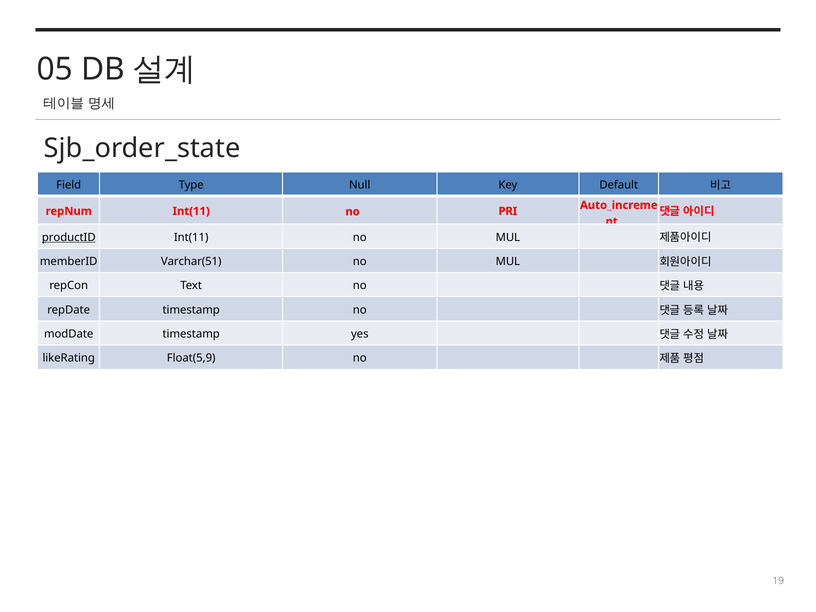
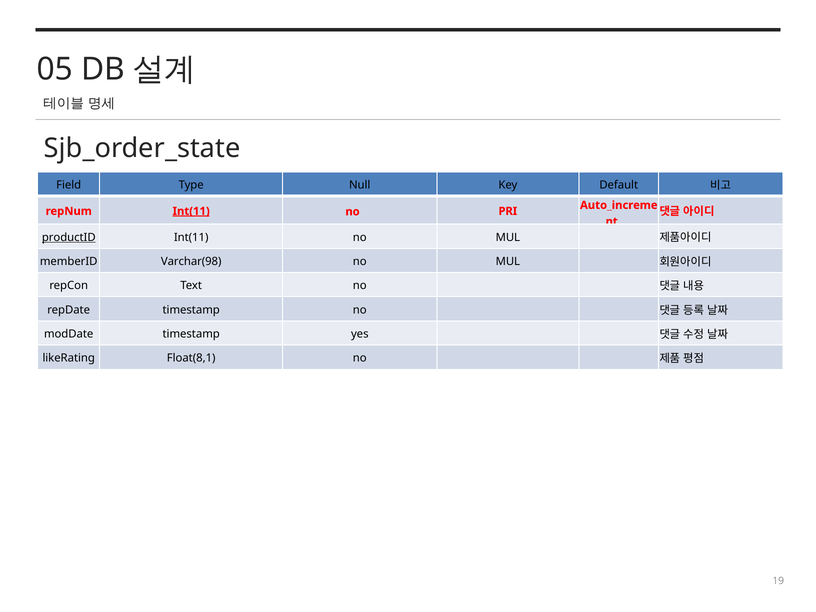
Int(11 at (191, 211) underline: none -> present
Varchar(51: Varchar(51 -> Varchar(98
Float(5,9: Float(5,9 -> Float(8,1
